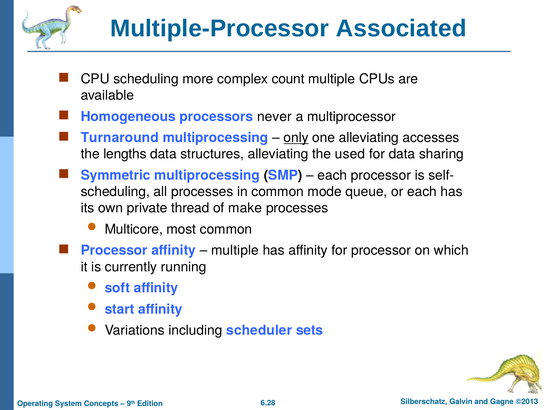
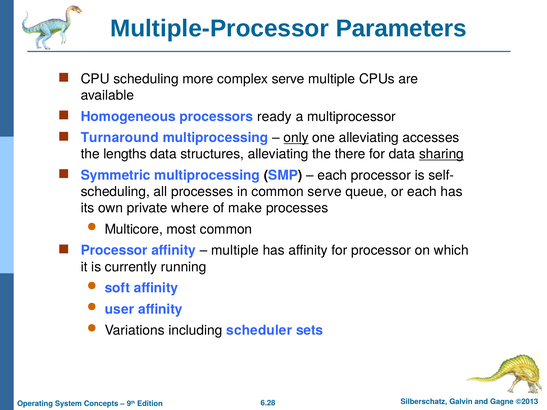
Associated: Associated -> Parameters
complex count: count -> serve
never: never -> ready
used: used -> there
sharing underline: none -> present
common mode: mode -> serve
thread: thread -> where
start: start -> user
